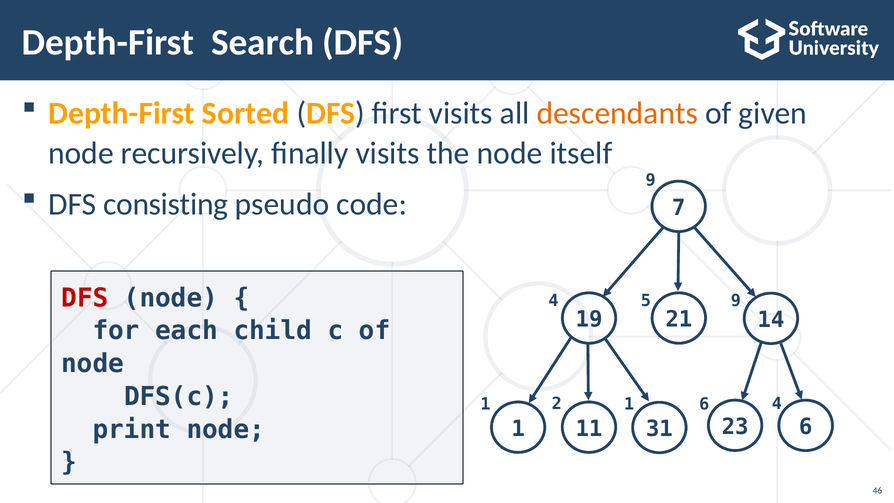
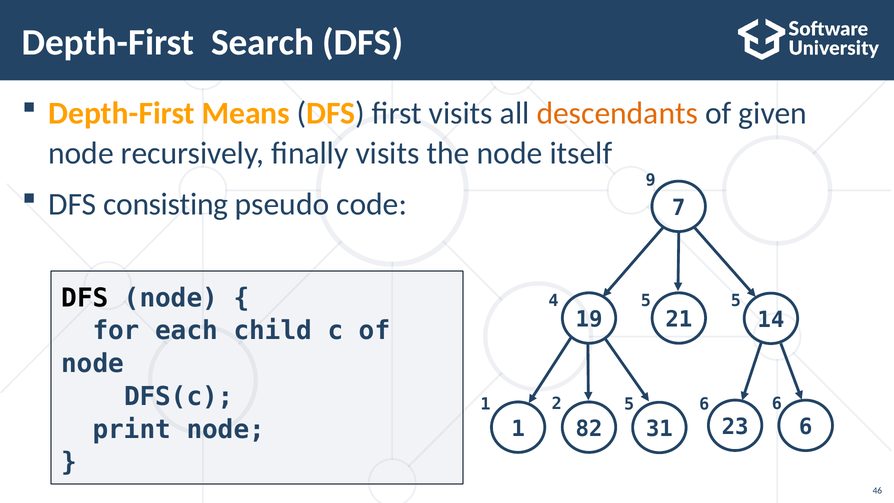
Sorted: Sorted -> Means
DFS at (85, 298) colour: red -> black
5 9: 9 -> 5
2 1: 1 -> 5
6 4: 4 -> 6
11: 11 -> 82
